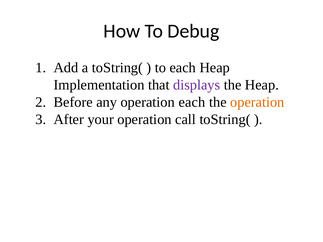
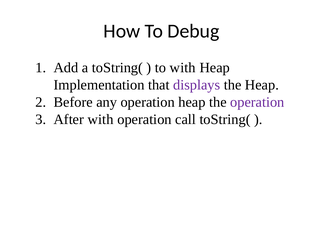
to each: each -> with
operation each: each -> heap
operation at (257, 102) colour: orange -> purple
After your: your -> with
